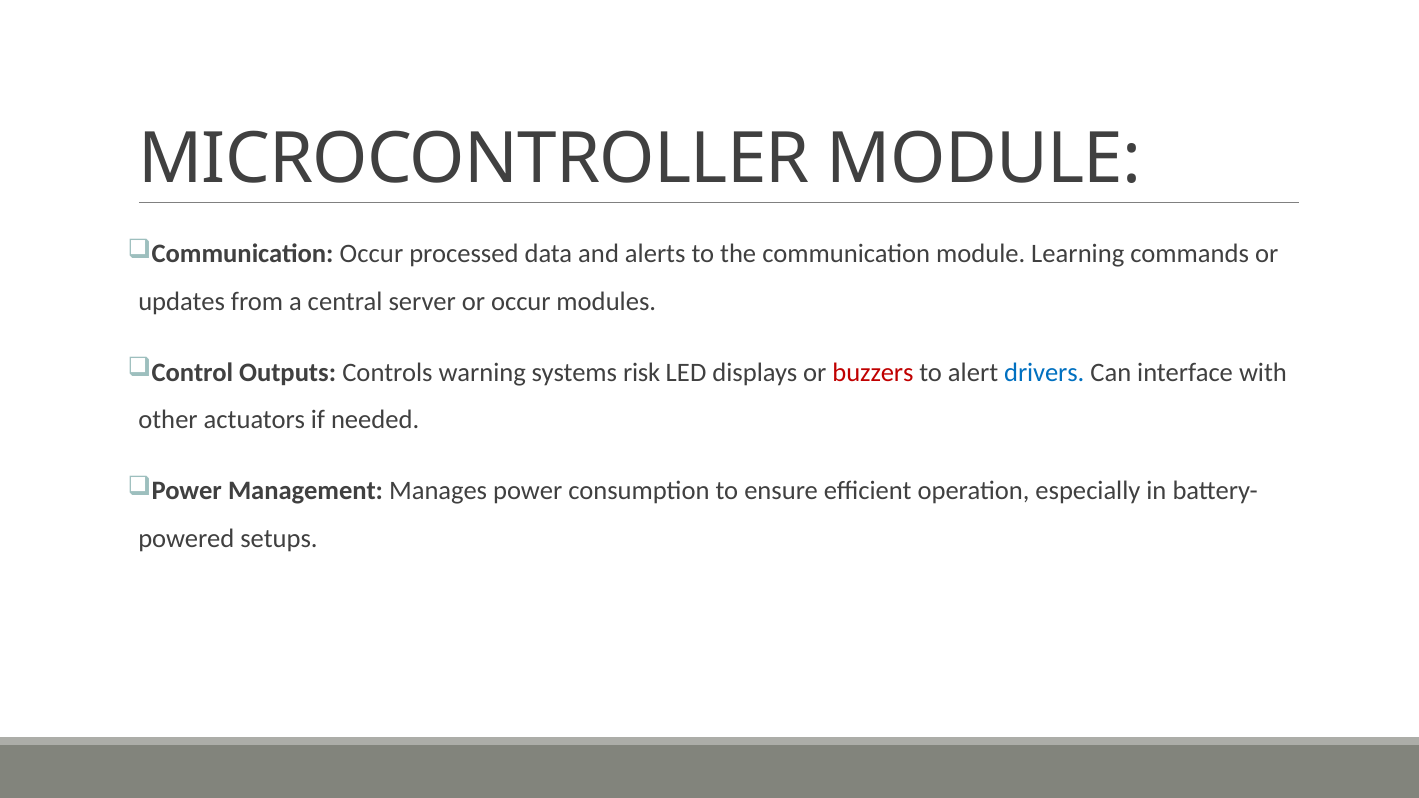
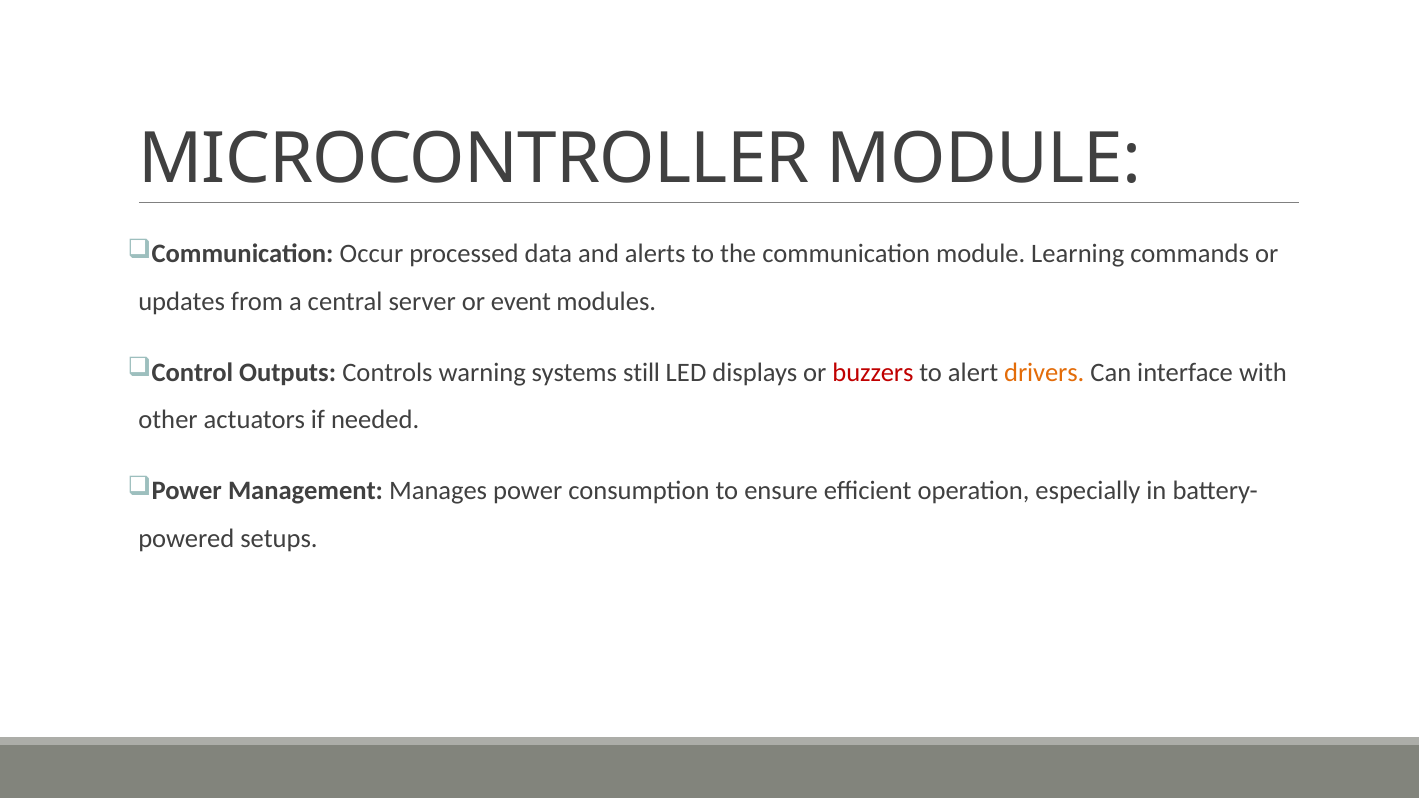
or occur: occur -> event
risk: risk -> still
drivers colour: blue -> orange
